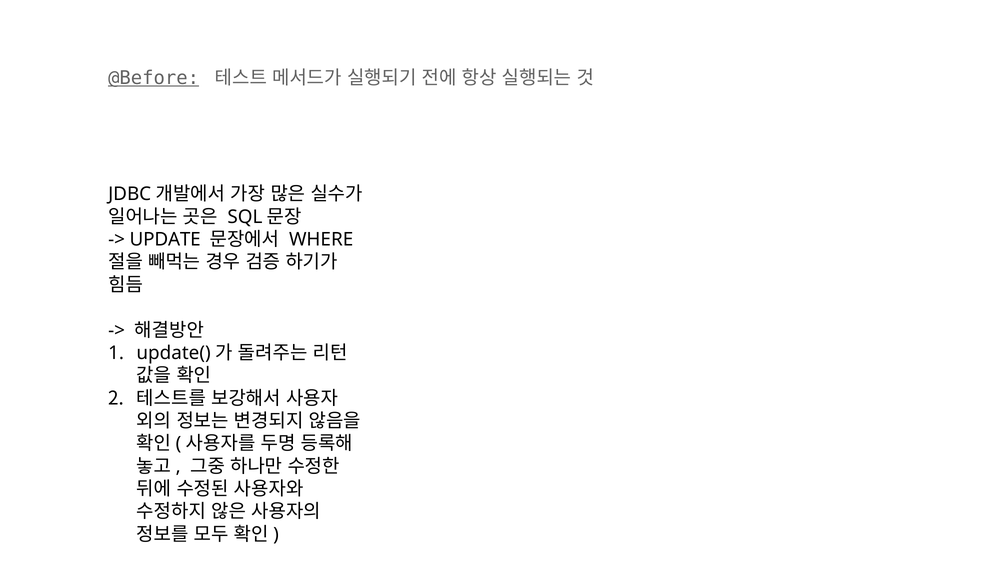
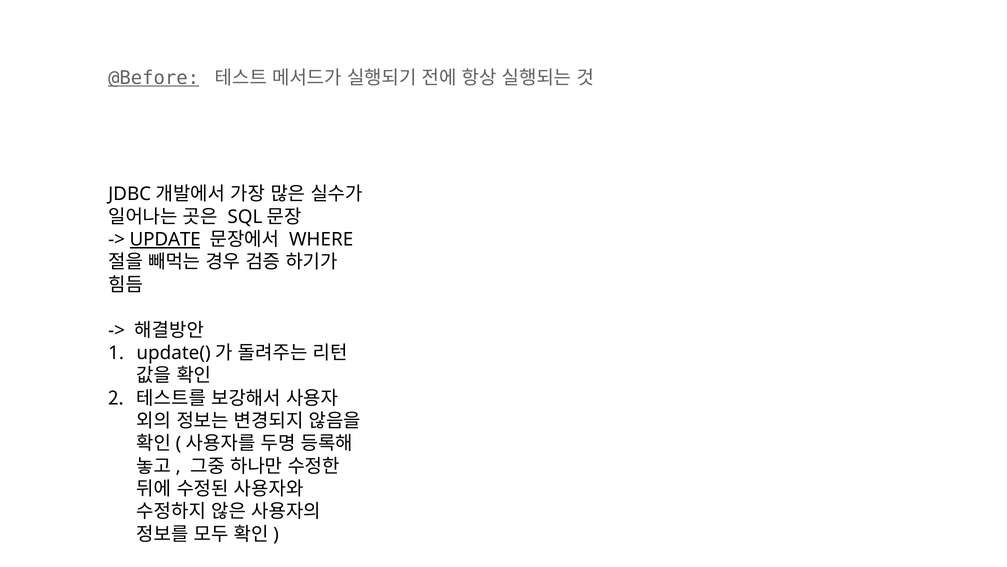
UPDATE underline: none -> present
